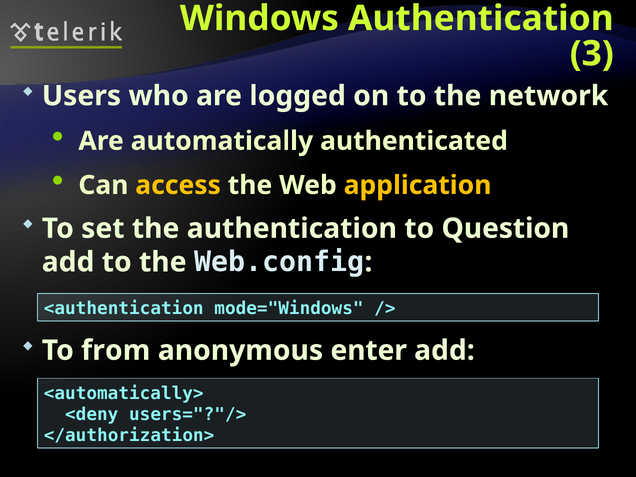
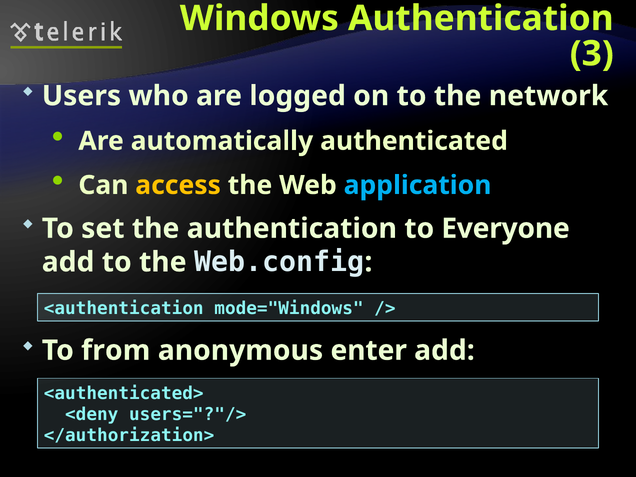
application colour: yellow -> light blue
Question: Question -> Everyone
<automatically>: <automatically> -> <authenticated>
